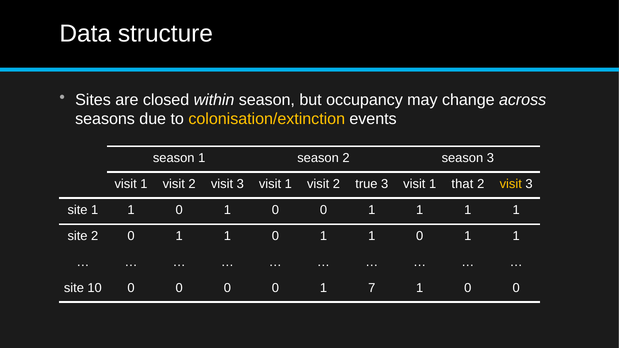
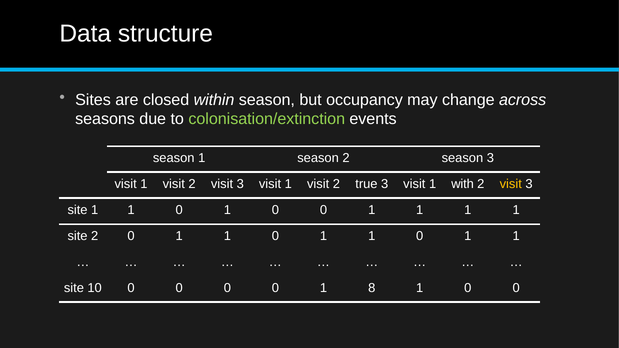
colonisation/extinction colour: yellow -> light green
that: that -> with
7: 7 -> 8
